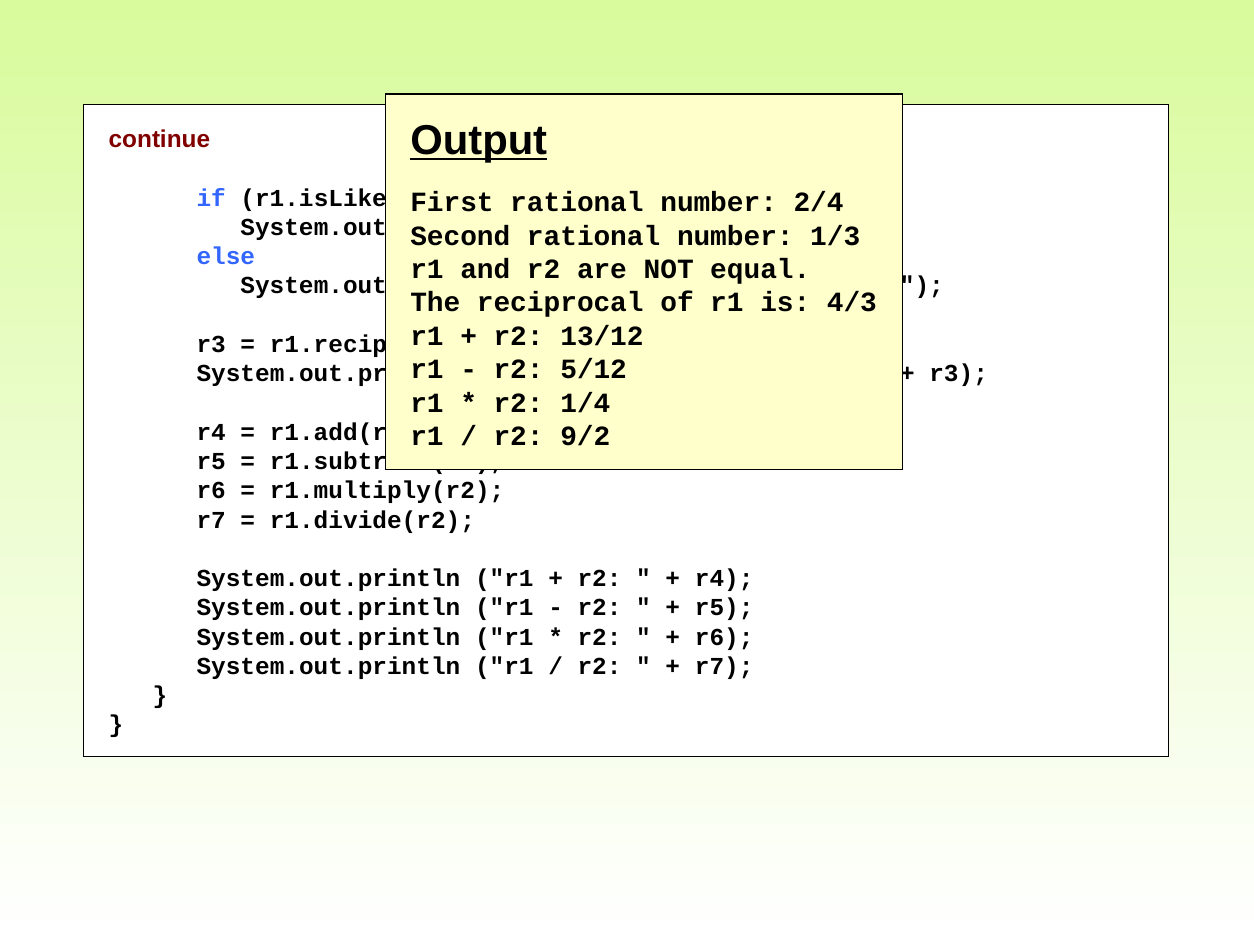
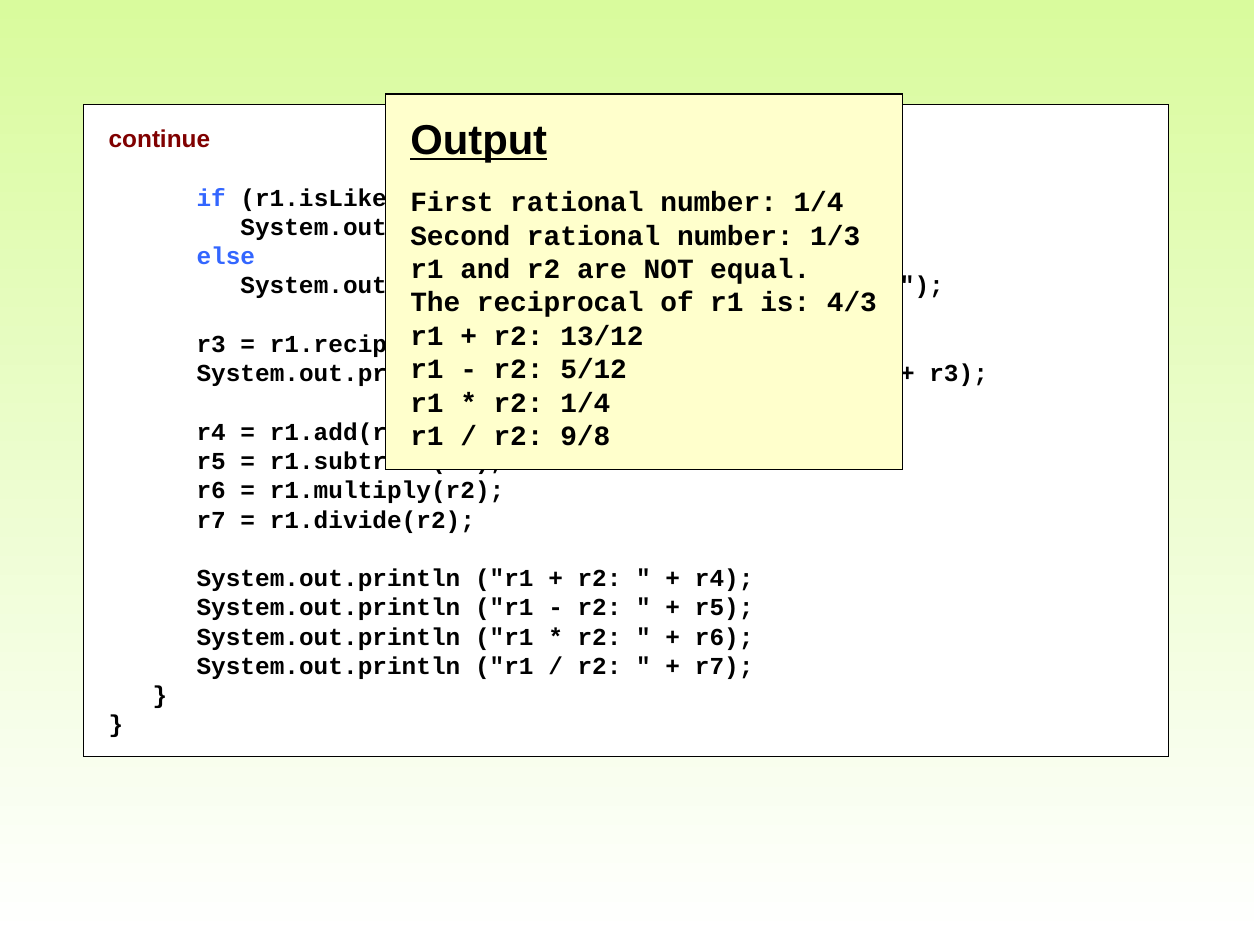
number 2/4: 2/4 -> 1/4
9/2: 9/2 -> 9/8
